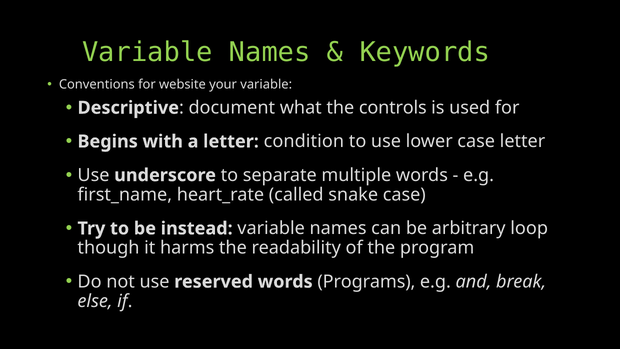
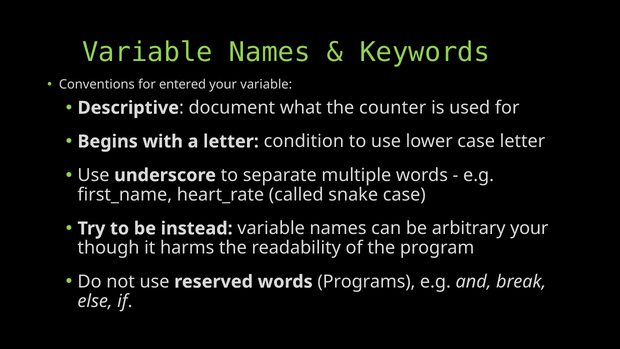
website: website -> entered
controls: controls -> counter
arbitrary loop: loop -> your
